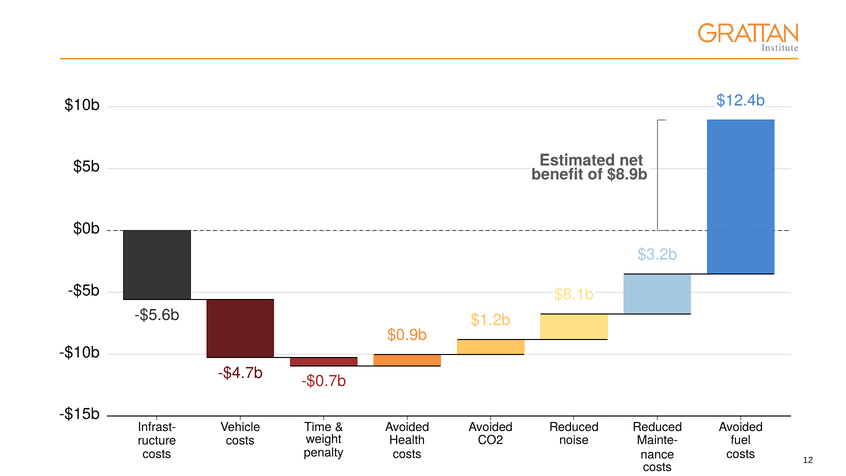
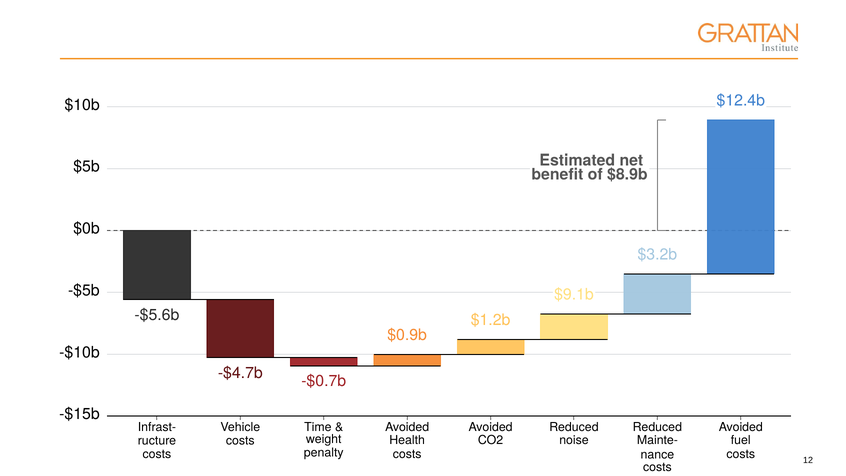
$8.1b: $8.1b -> $9.1b
